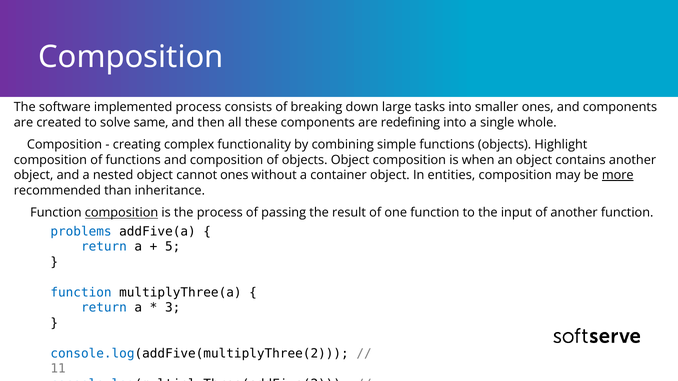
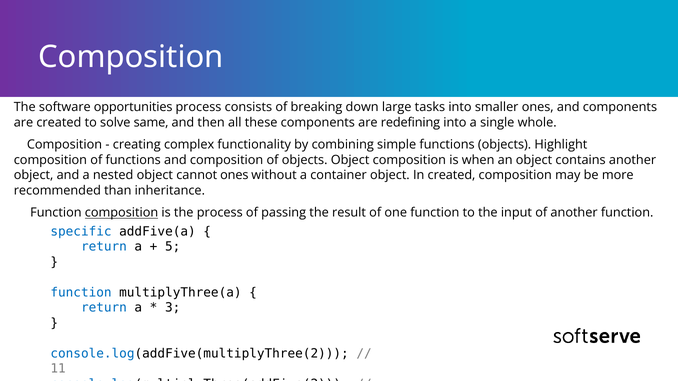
implemented: implemented -> opportunities
In entities: entities -> created
more underline: present -> none
problems: problems -> specific
